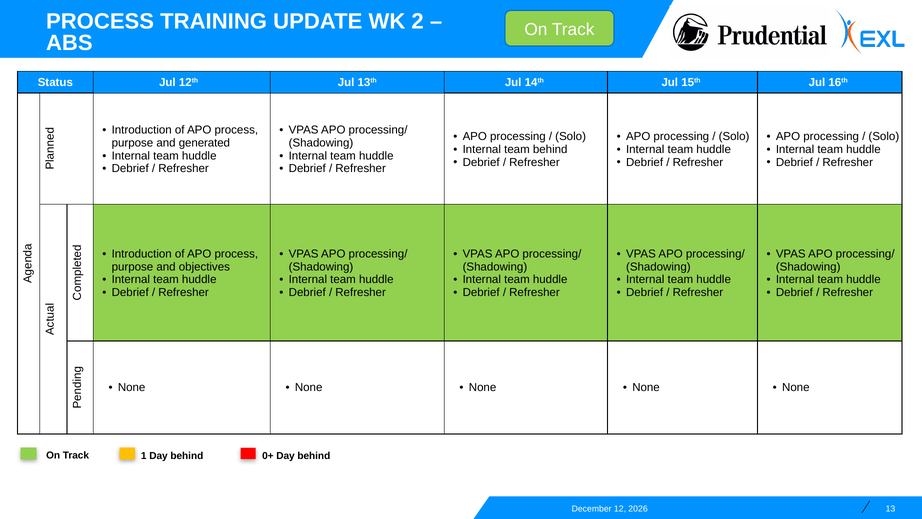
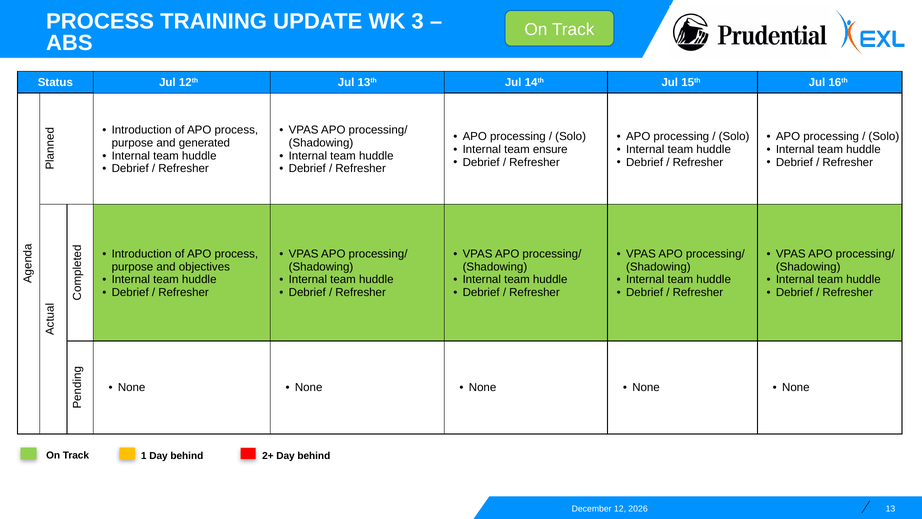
2: 2 -> 3
team behind: behind -> ensure
0+: 0+ -> 2+
